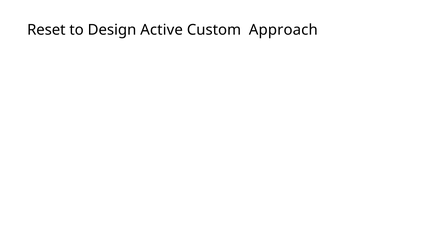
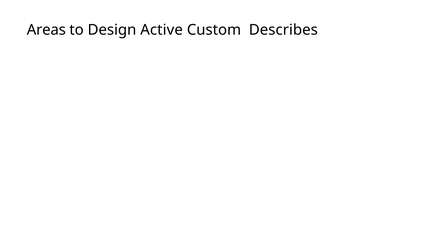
Reset: Reset -> Areas
Approach: Approach -> Describes
